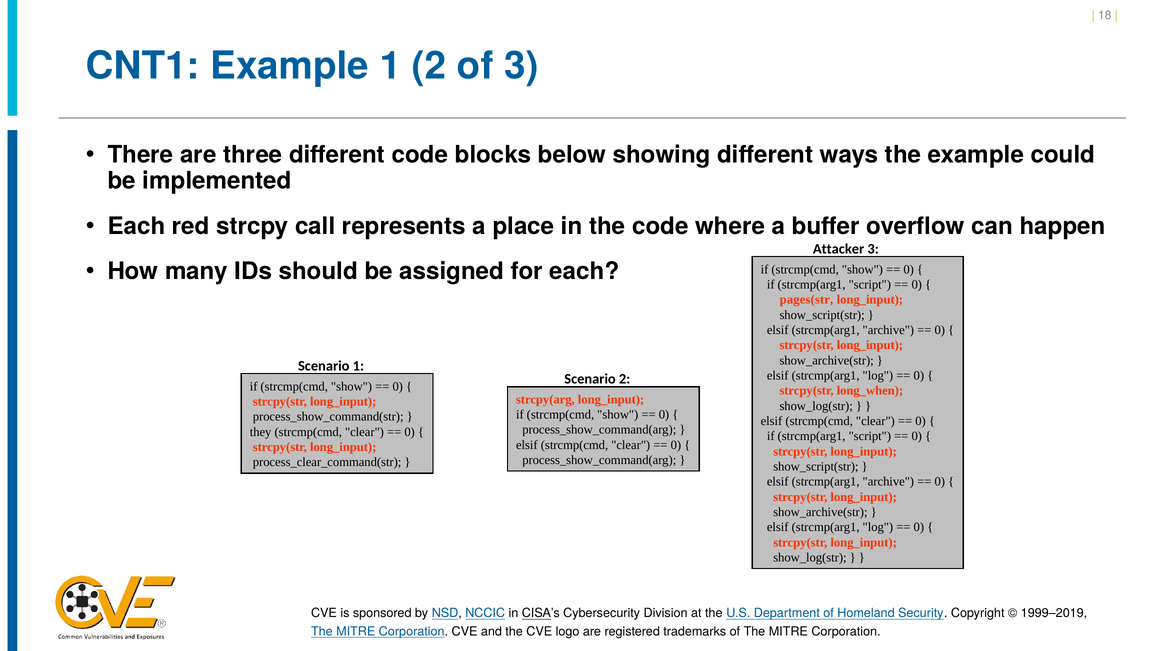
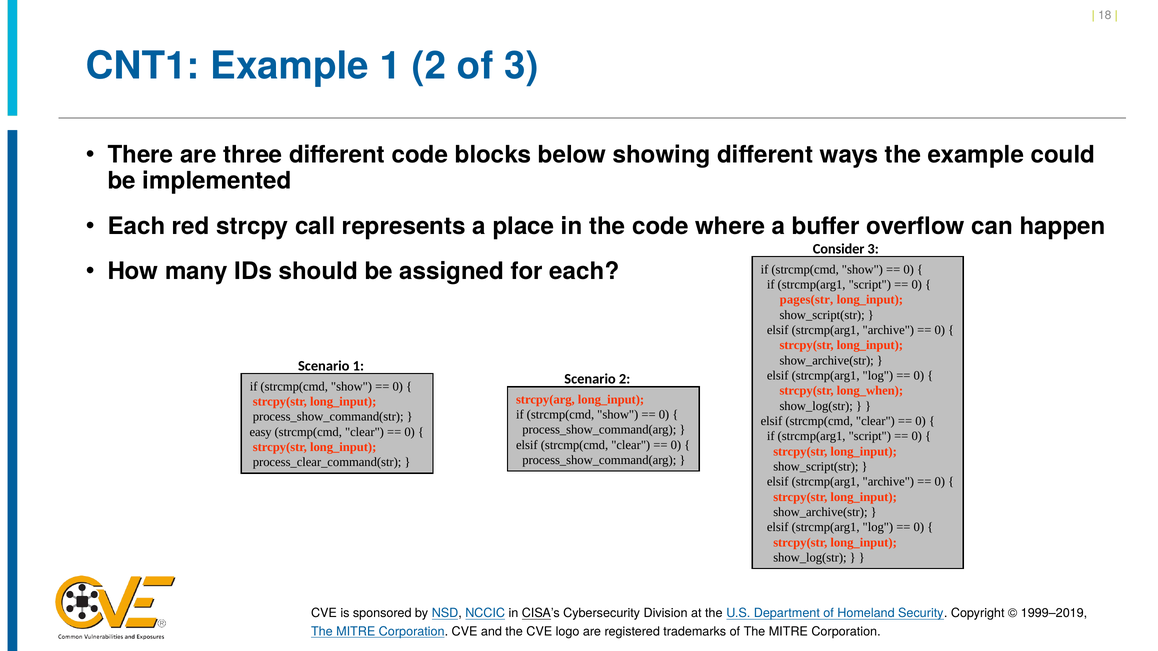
Attacker: Attacker -> Consider
they: they -> easy
